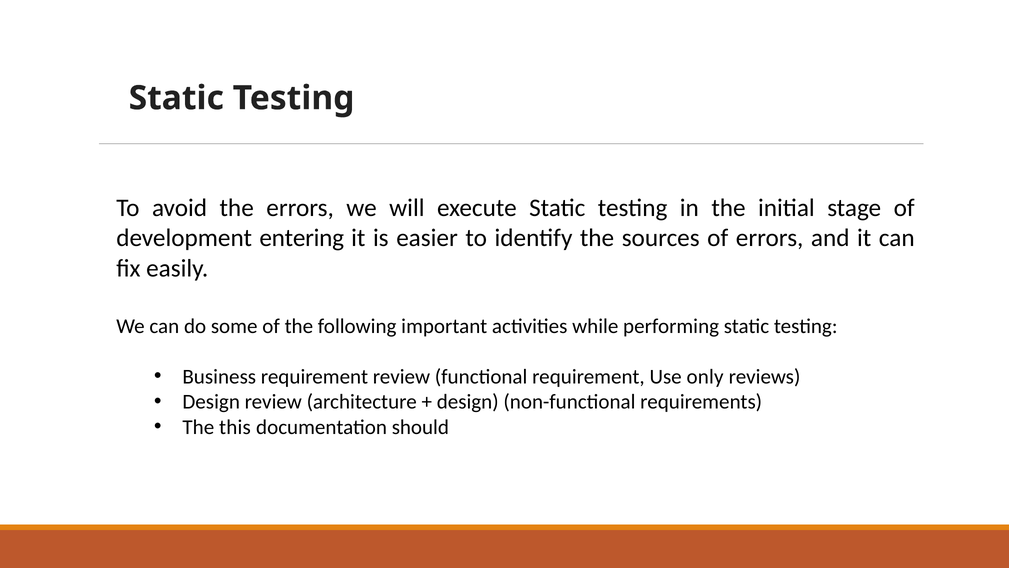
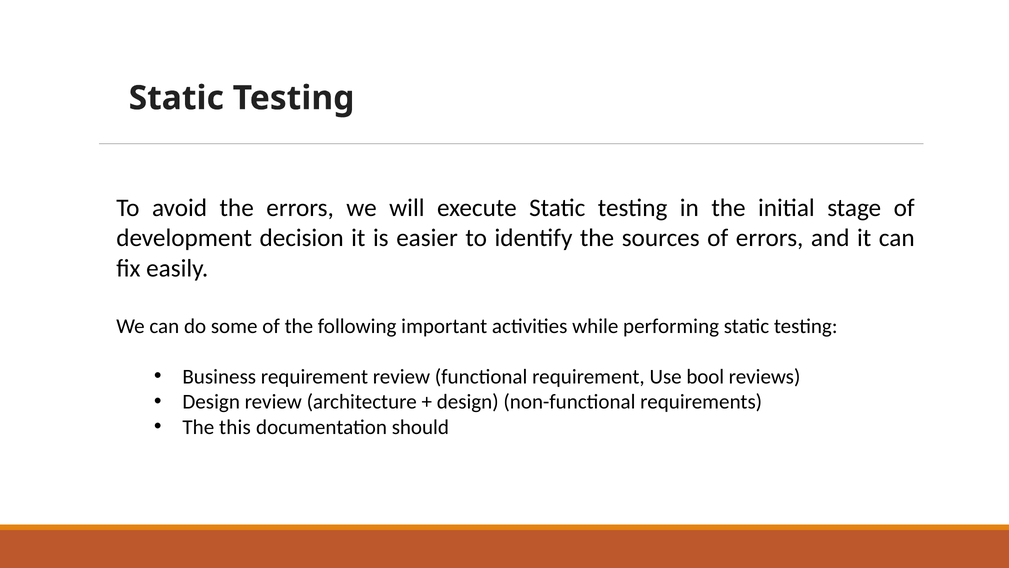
entering: entering -> decision
only: only -> bool
